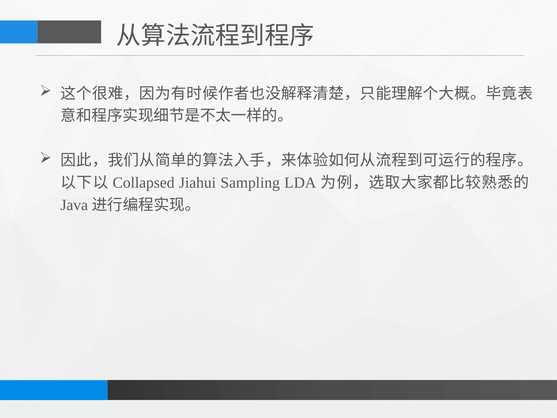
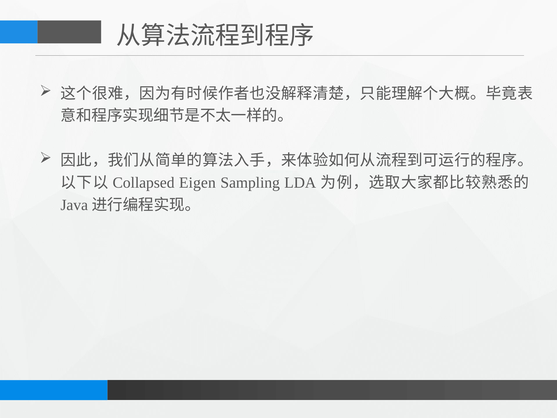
Jiahui: Jiahui -> Eigen
